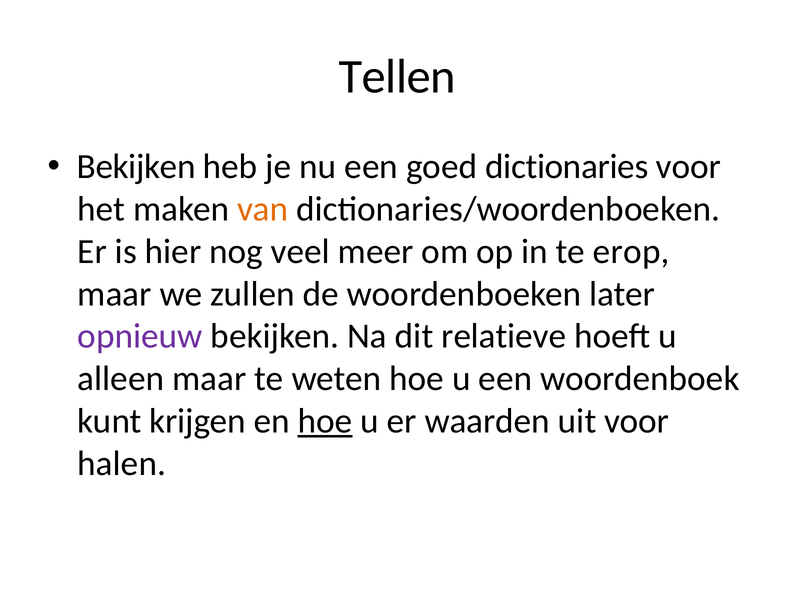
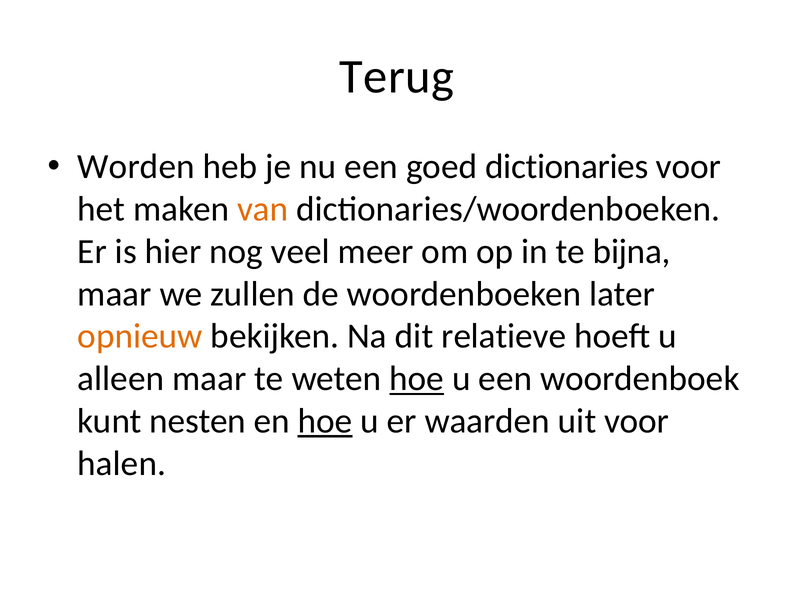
Tellen: Tellen -> Terug
Bekijken at (136, 167): Bekijken -> Worden
erop: erop -> bijna
opnieuw colour: purple -> orange
hoe at (417, 378) underline: none -> present
krijgen: krijgen -> nesten
